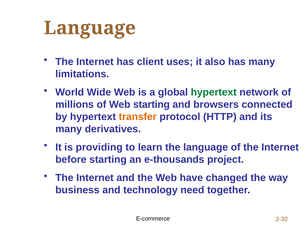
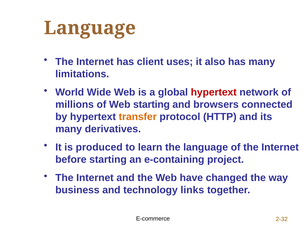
hypertext at (214, 93) colour: green -> red
providing: providing -> produced
e-thousands: e-thousands -> e-containing
need: need -> links
